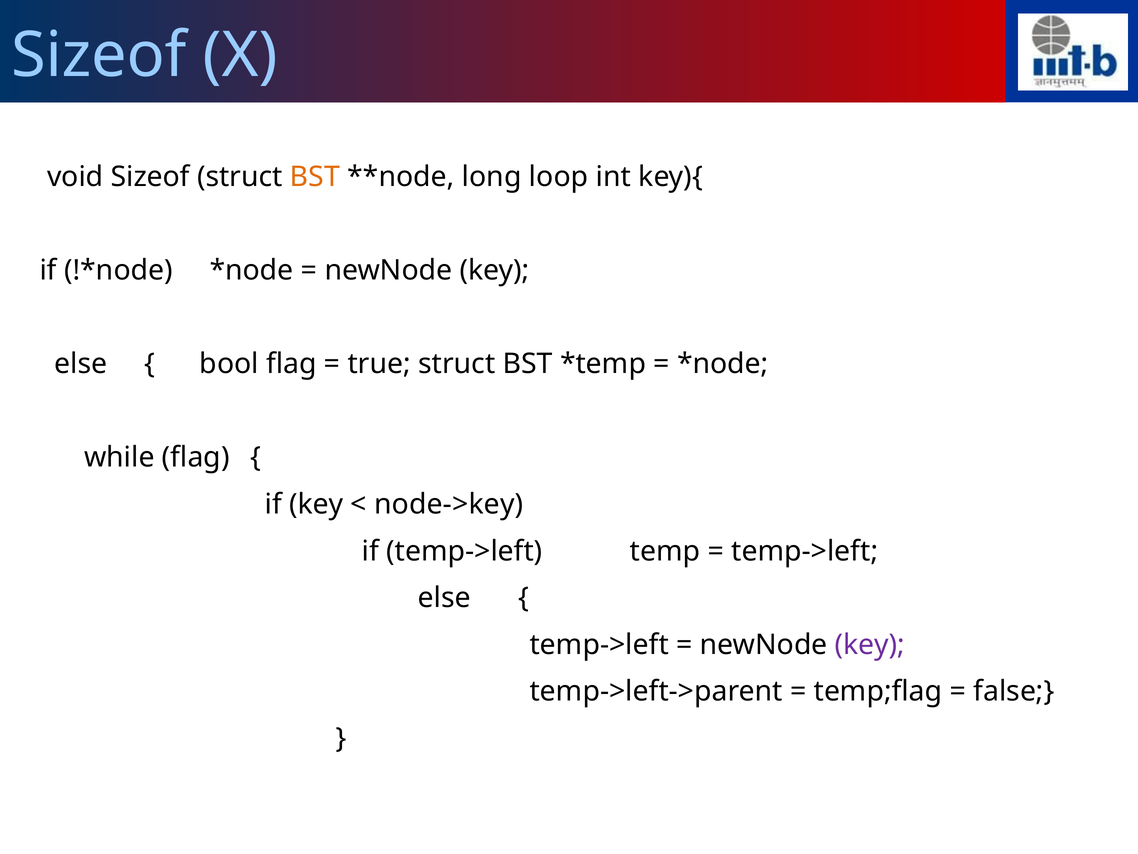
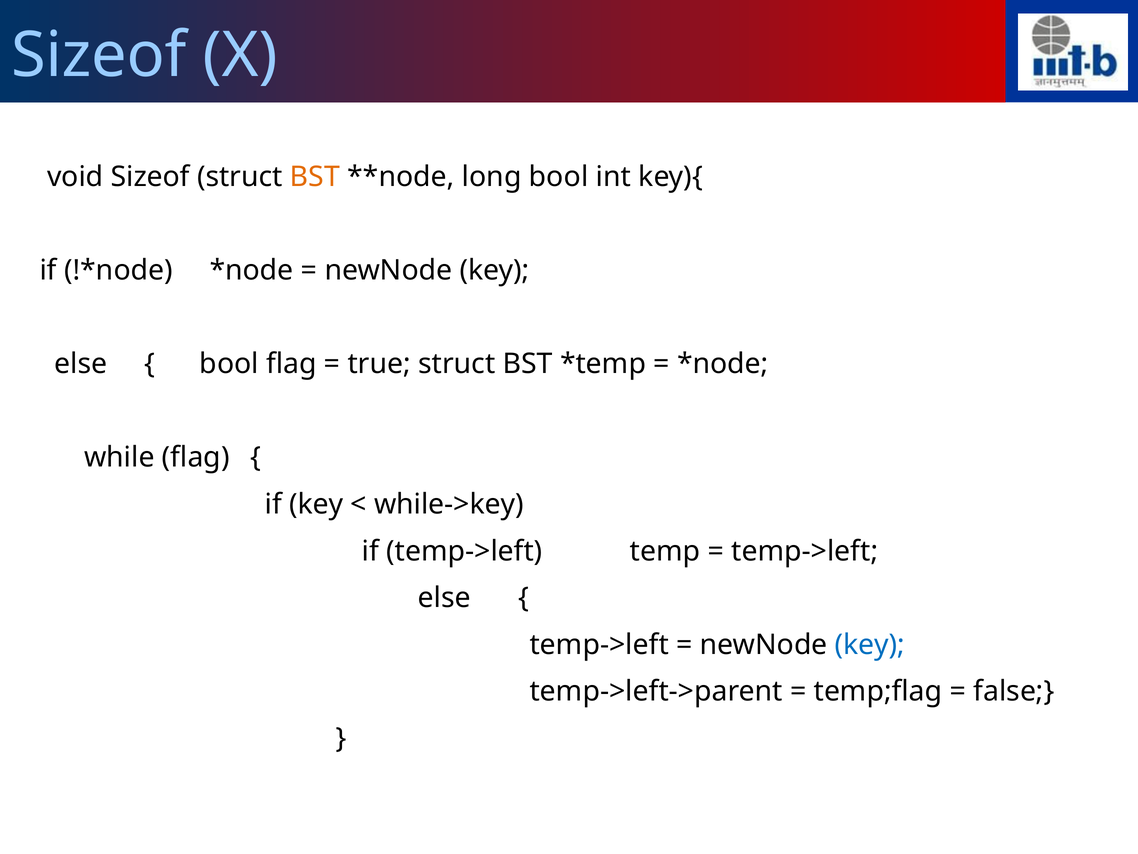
long loop: loop -> bool
node->key: node->key -> while->key
key at (870, 644) colour: purple -> blue
